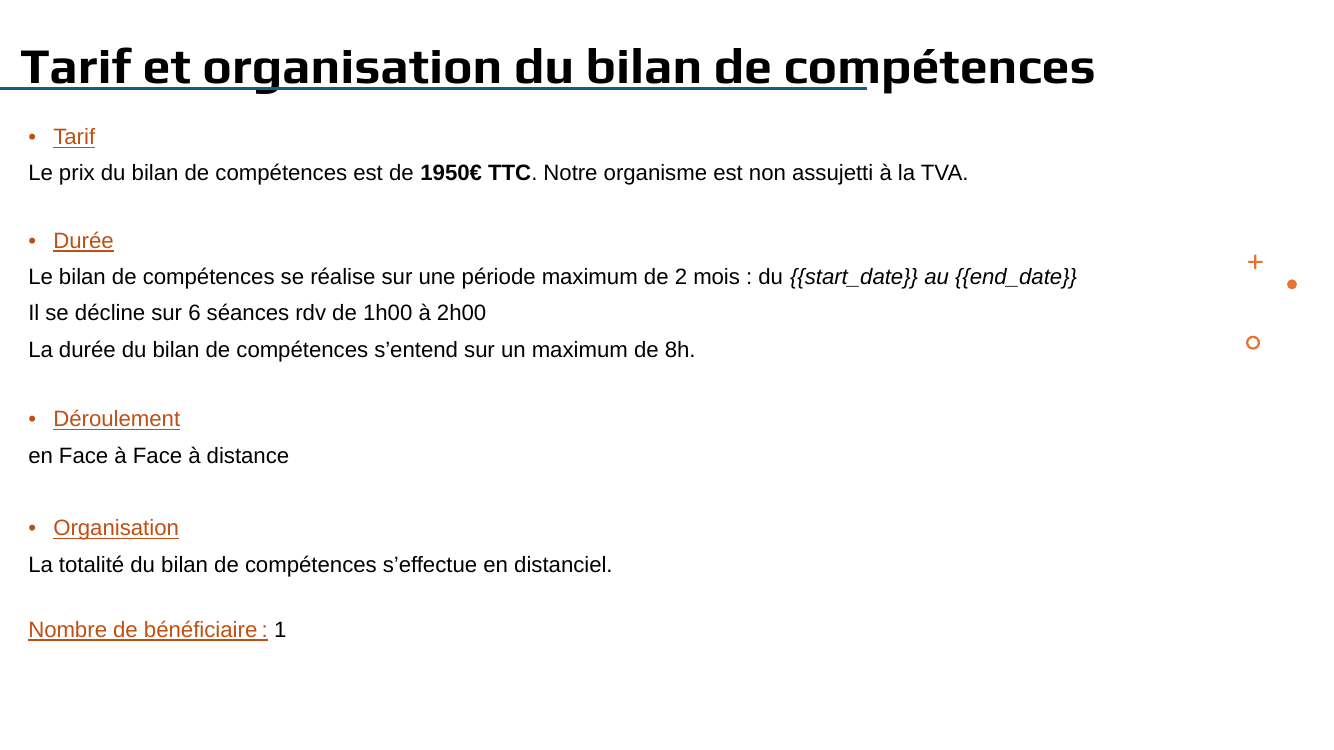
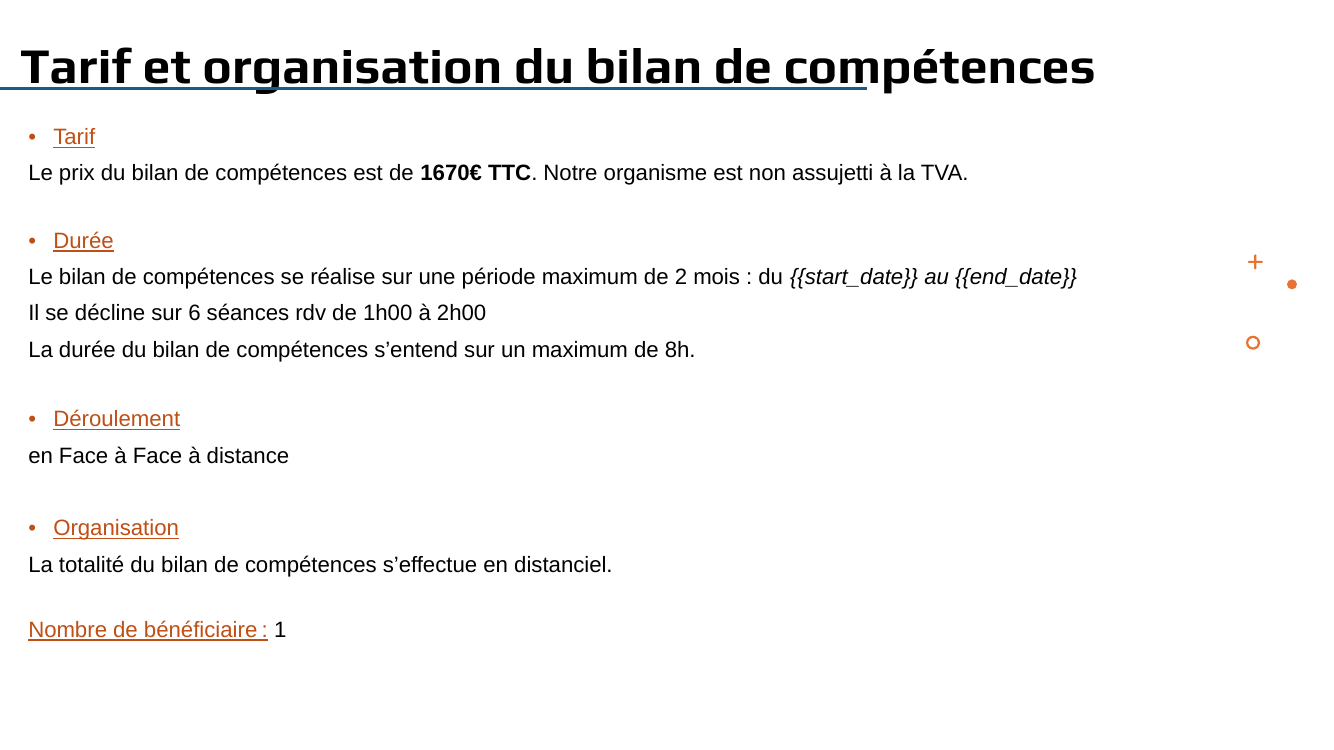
1950€: 1950€ -> 1670€
